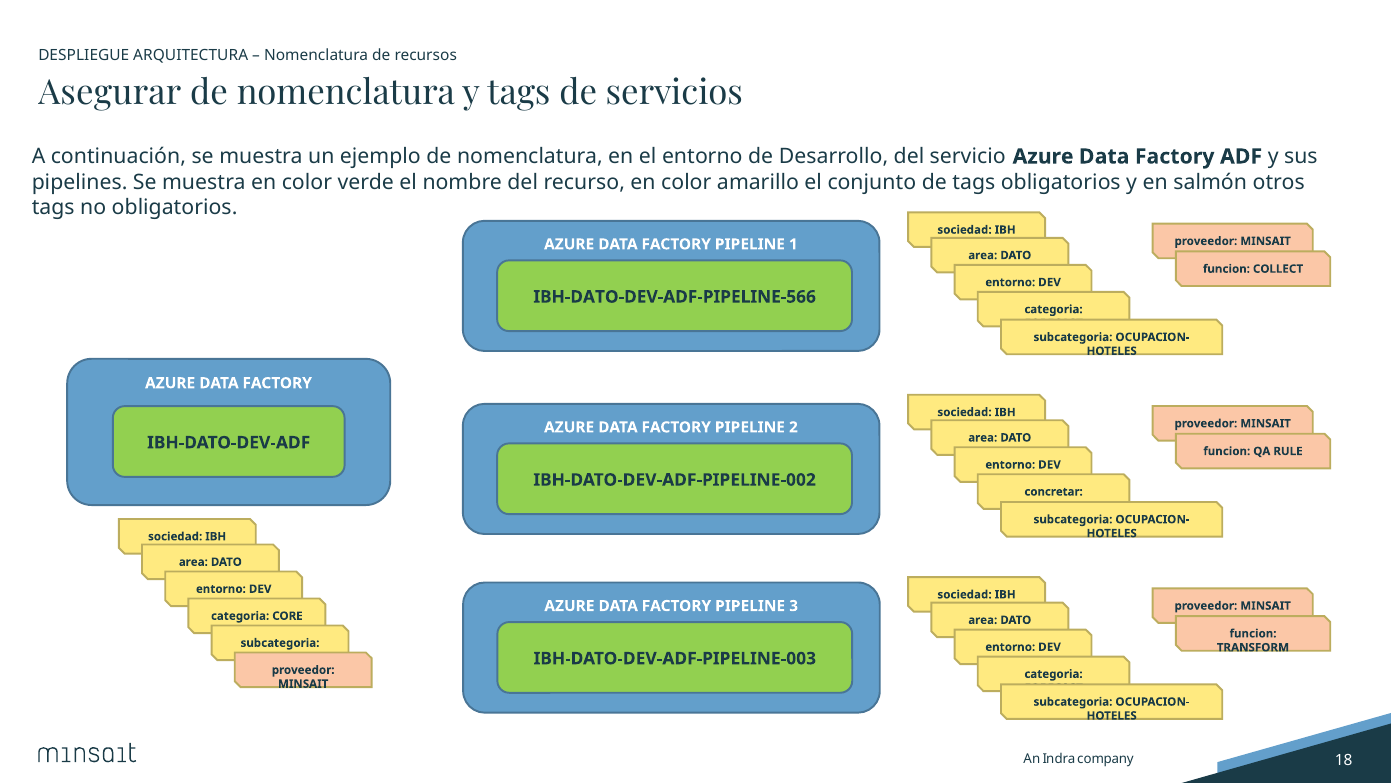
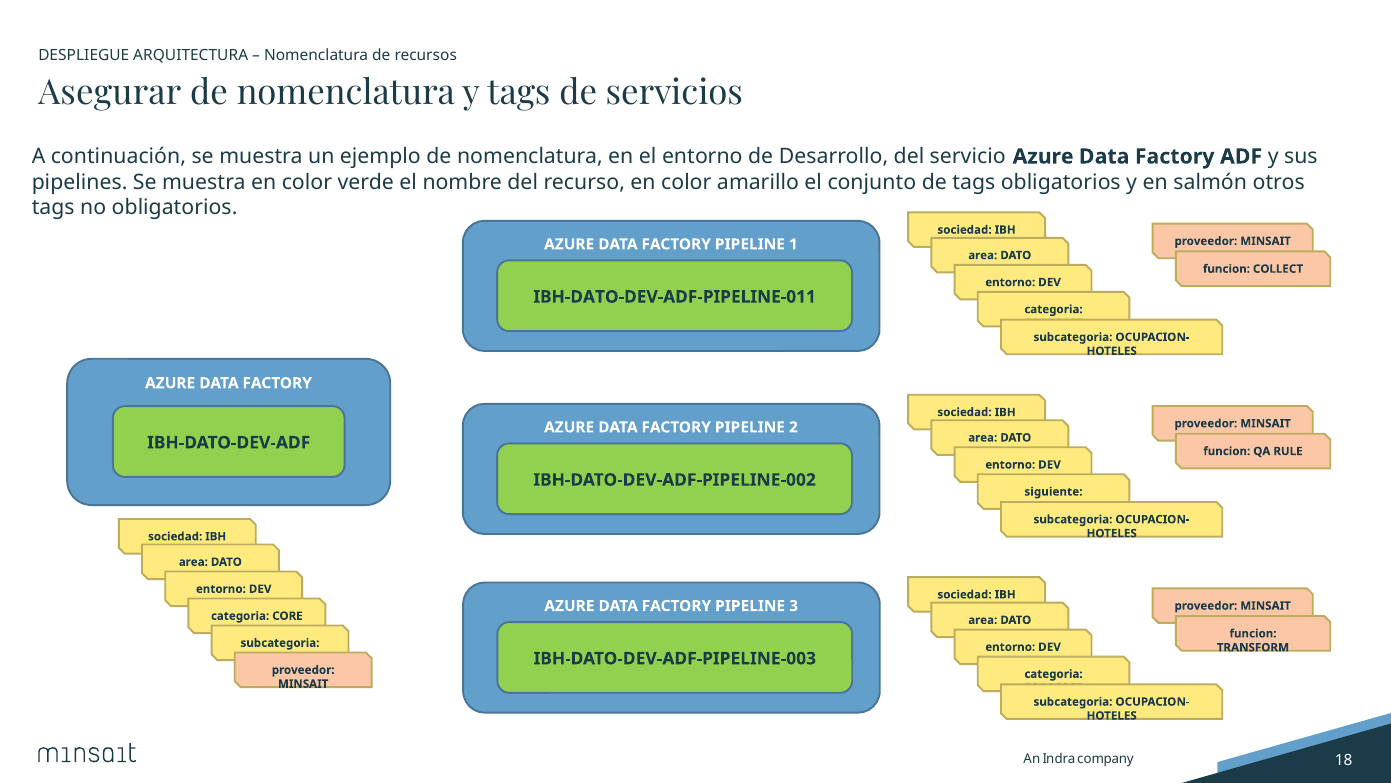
IBH-DATO-DEV-ADF-PIPELINE-566: IBH-DATO-DEV-ADF-PIPELINE-566 -> IBH-DATO-DEV-ADF-PIPELINE-011
concretar: concretar -> siguiente
